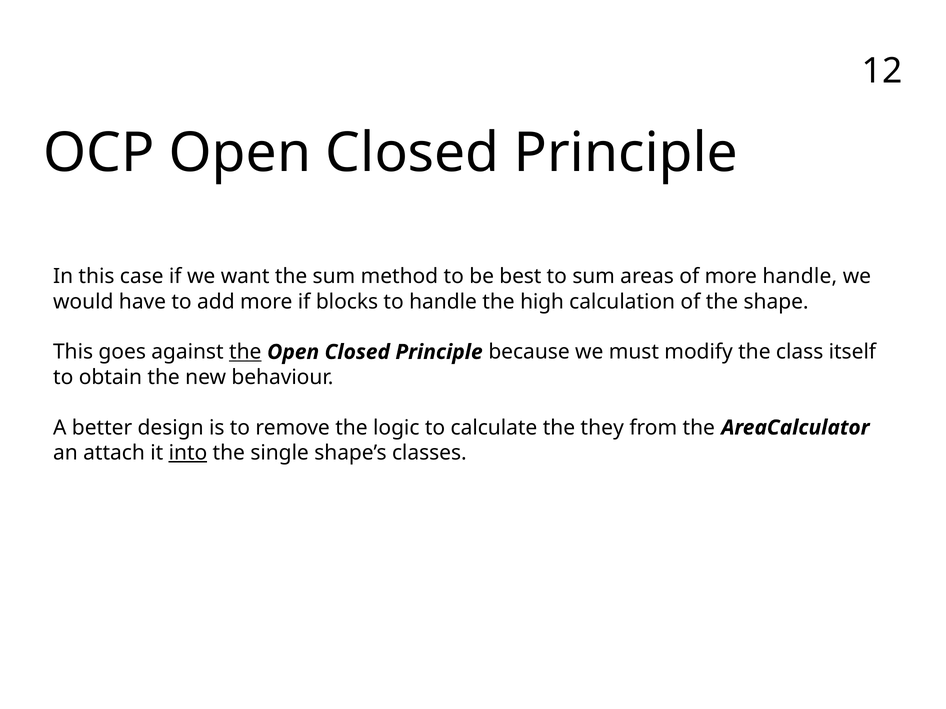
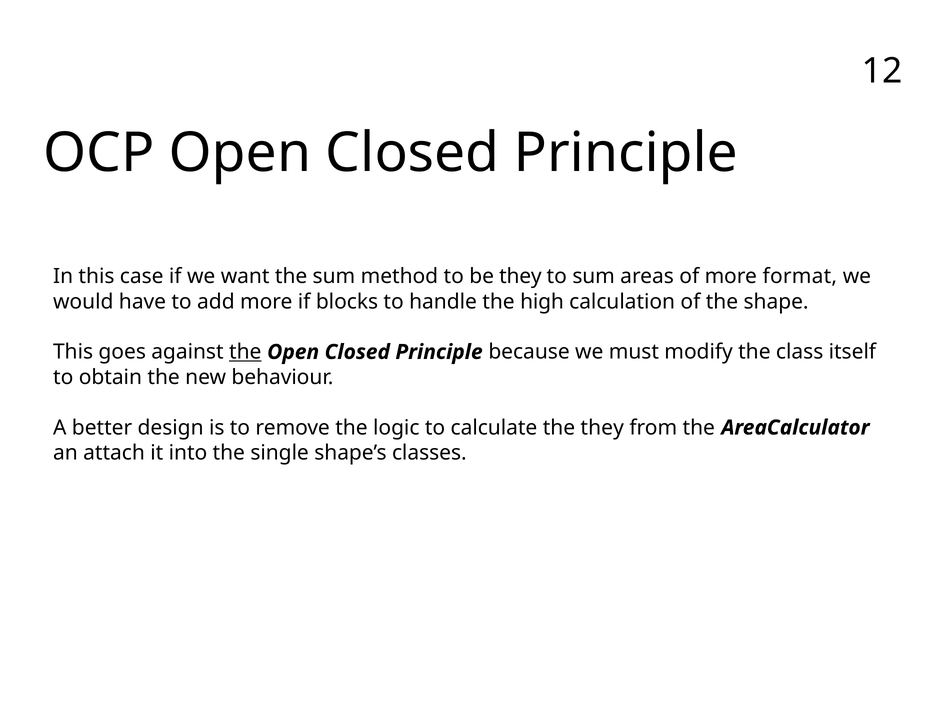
be best: best -> they
more handle: handle -> format
into underline: present -> none
